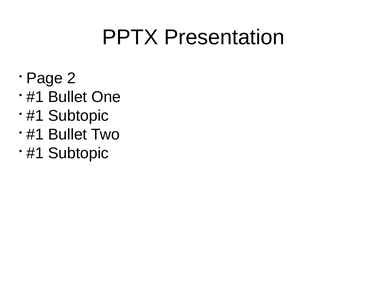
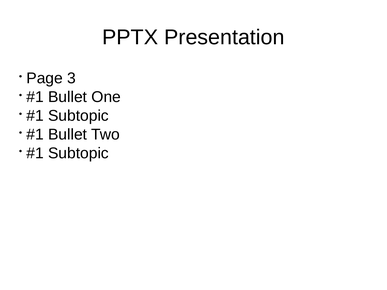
2: 2 -> 3
